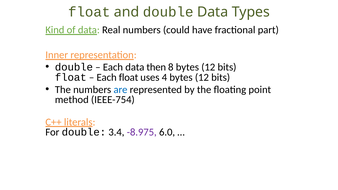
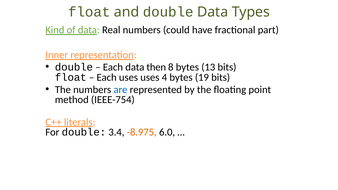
8 bytes 12: 12 -> 13
Each float: float -> uses
4 bytes 12: 12 -> 19
-8.975 colour: purple -> orange
